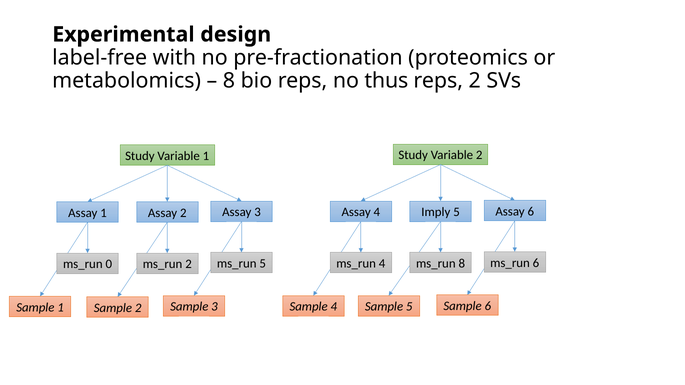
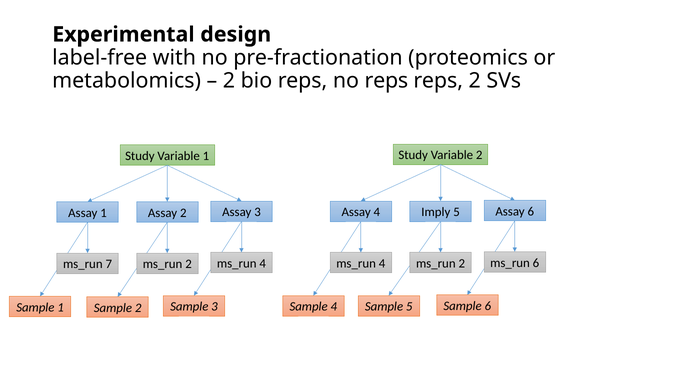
8 at (229, 81): 8 -> 2
no thus: thus -> reps
5 at (263, 264): 5 -> 4
8 at (462, 264): 8 -> 2
0: 0 -> 7
